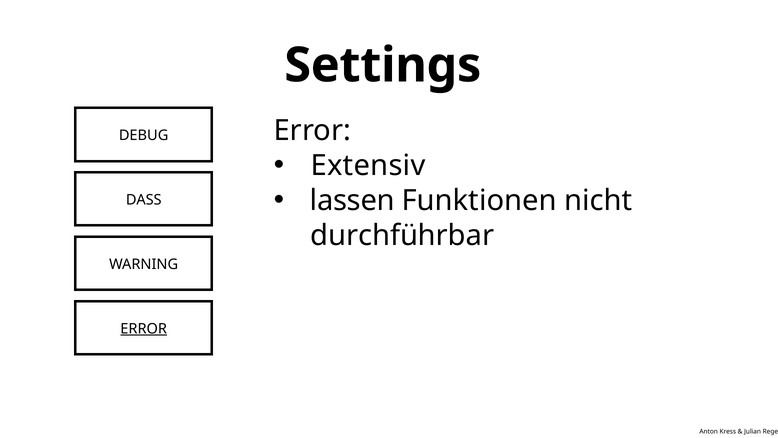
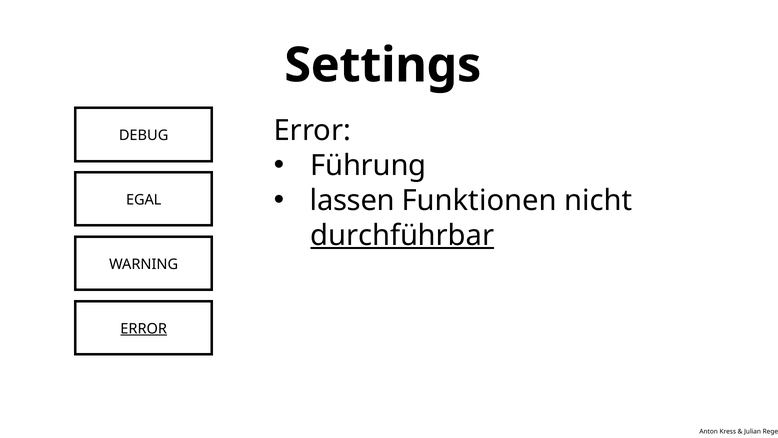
Extensiv: Extensiv -> Führung
DASS: DASS -> EGAL
durchführbar underline: none -> present
